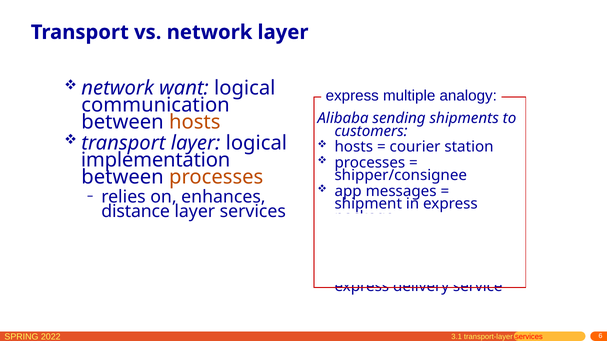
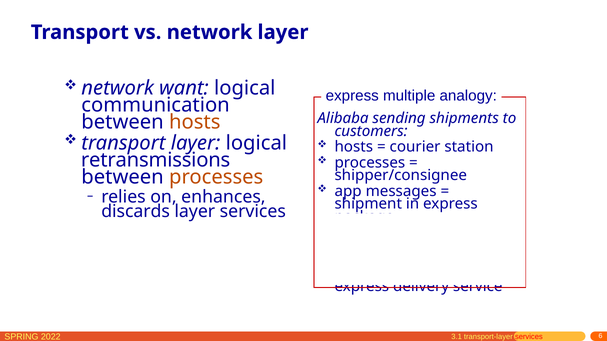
implementation: implementation -> retransmissions
distance: distance -> discards
